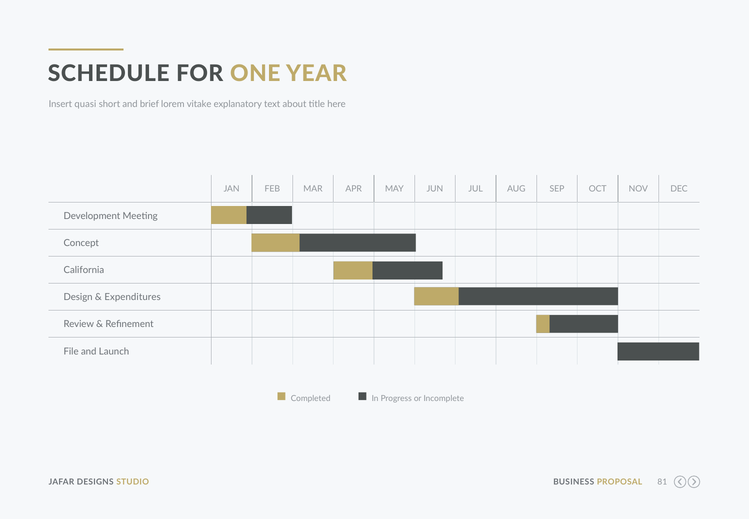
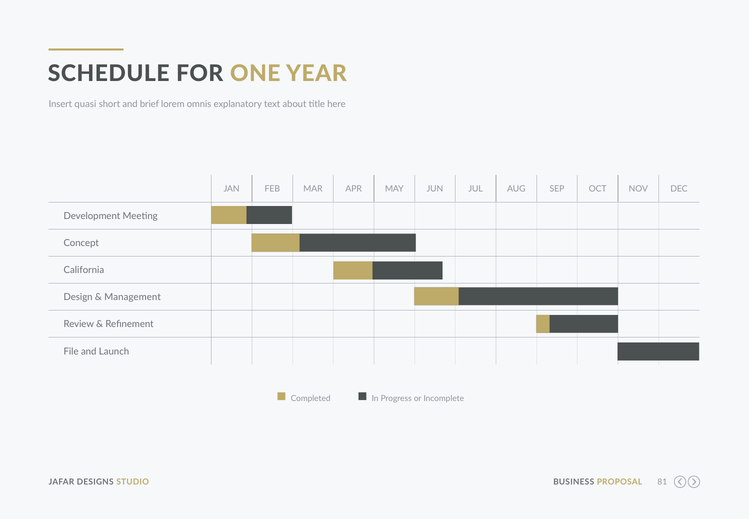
vitake: vitake -> omnis
Expenditures: Expenditures -> Management
